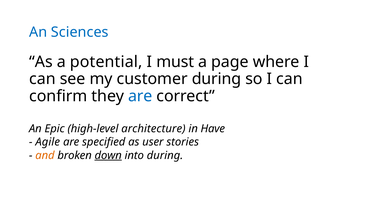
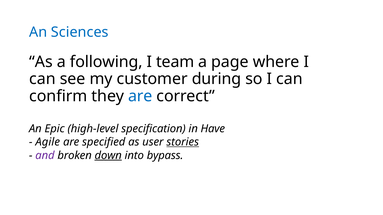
potential: potential -> following
must: must -> team
architecture: architecture -> specification
stories underline: none -> present
and colour: orange -> purple
into during: during -> bypass
